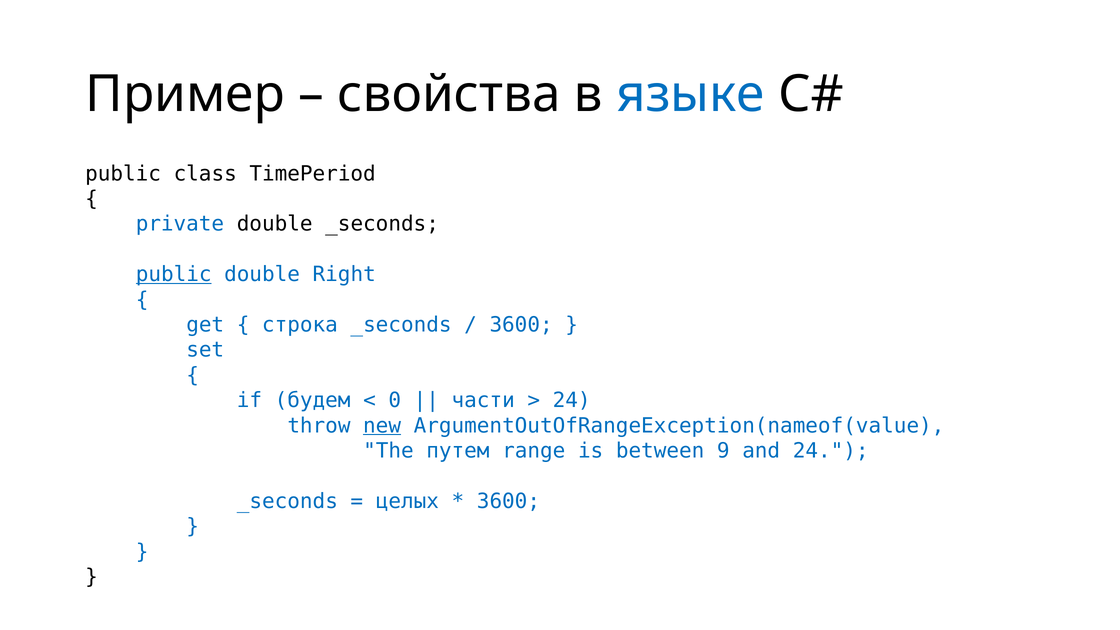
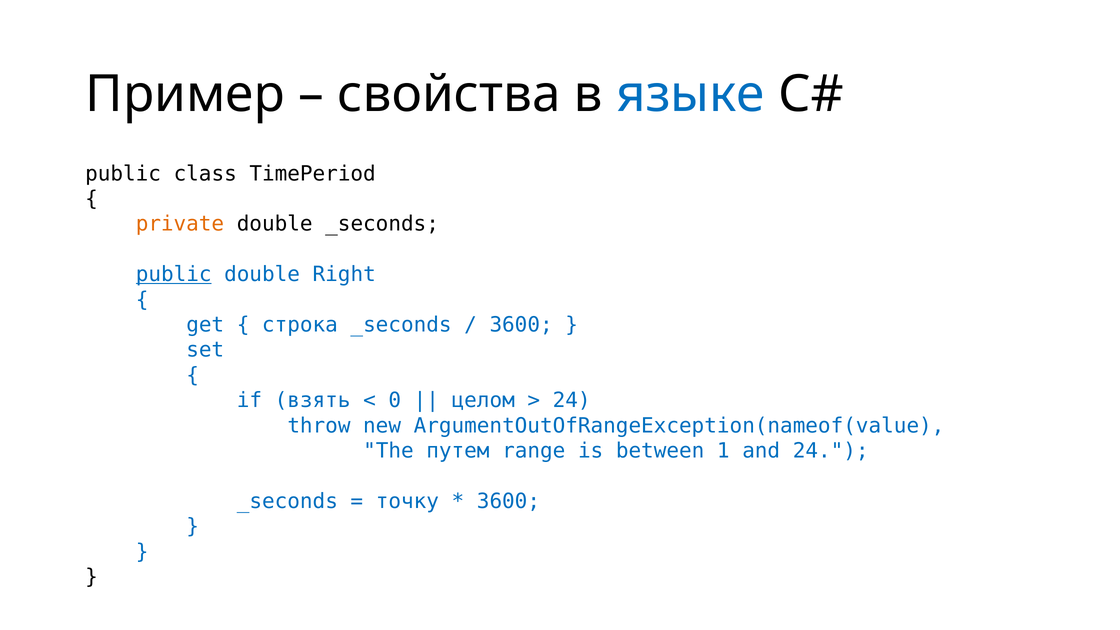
private colour: blue -> orange
будем: будем -> взять
части: части -> целом
new underline: present -> none
9: 9 -> 1
целых: целых -> точку
